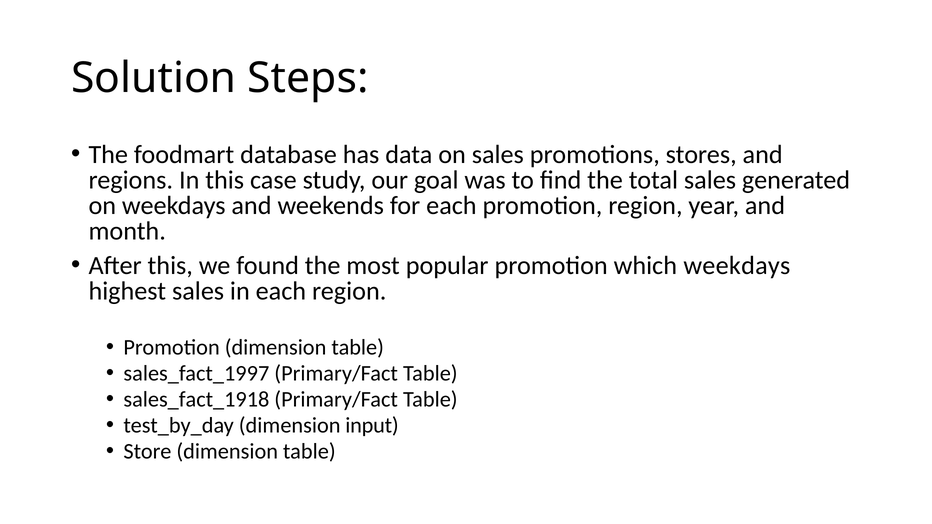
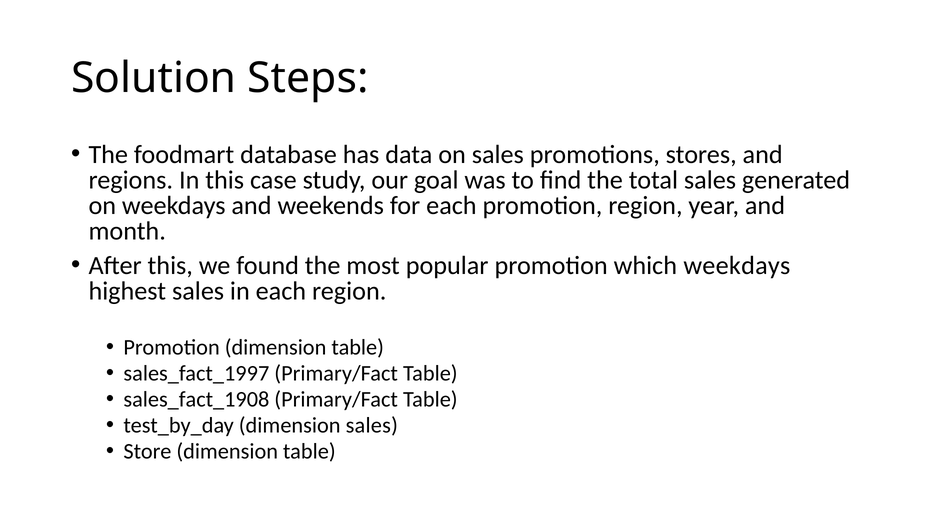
sales_fact_1918: sales_fact_1918 -> sales_fact_1908
dimension input: input -> sales
